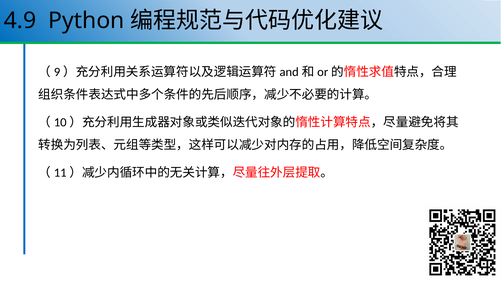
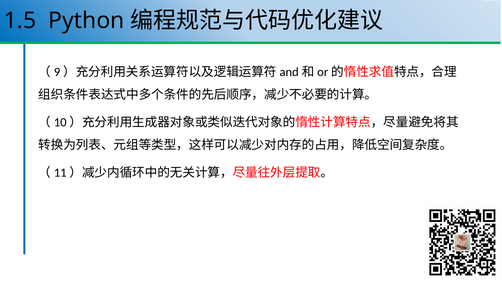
4.9: 4.9 -> 1.5
